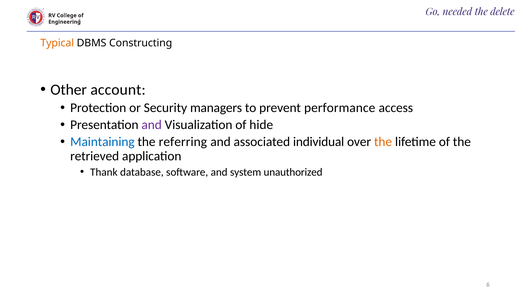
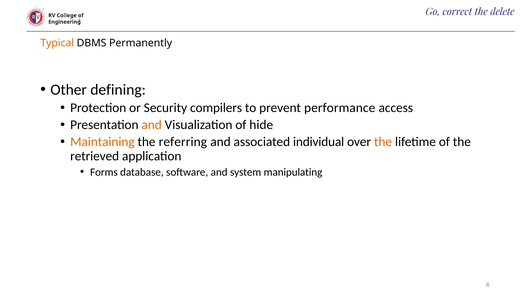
needed: needed -> correct
Constructing: Constructing -> Permanently
account: account -> defining
managers: managers -> compilers
and at (152, 125) colour: purple -> orange
Maintaining colour: blue -> orange
Thank: Thank -> Forms
unauthorized: unauthorized -> manipulating
